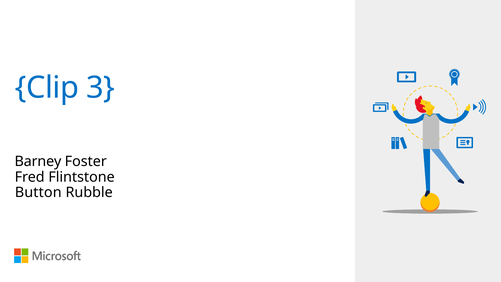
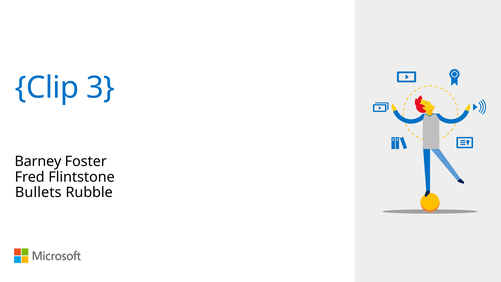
Button: Button -> Bullets
